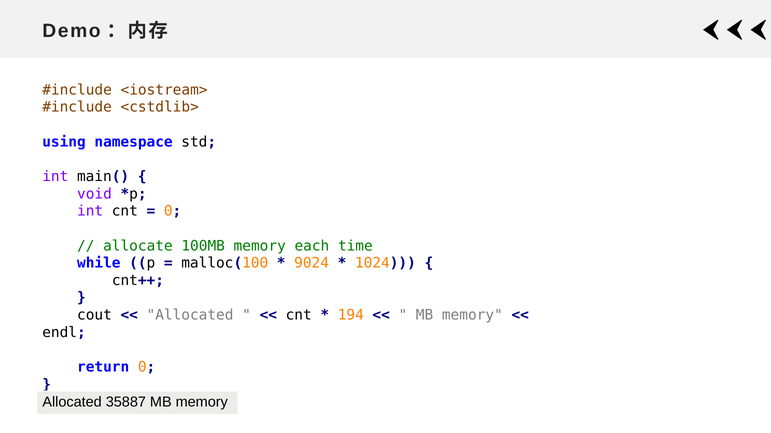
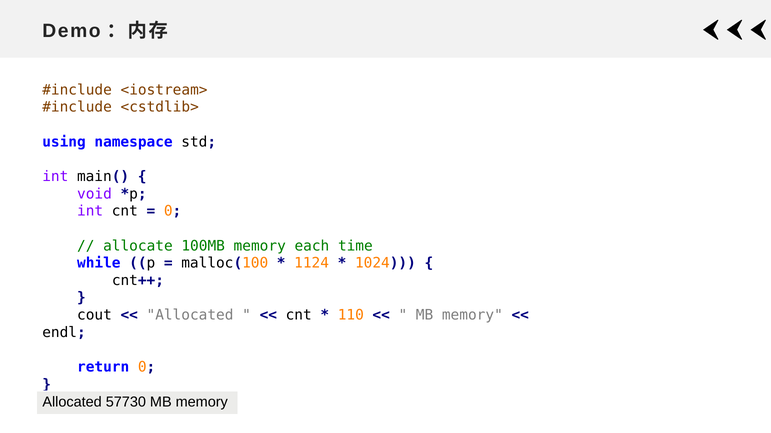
9024: 9024 -> 1124
194: 194 -> 110
35887: 35887 -> 57730
